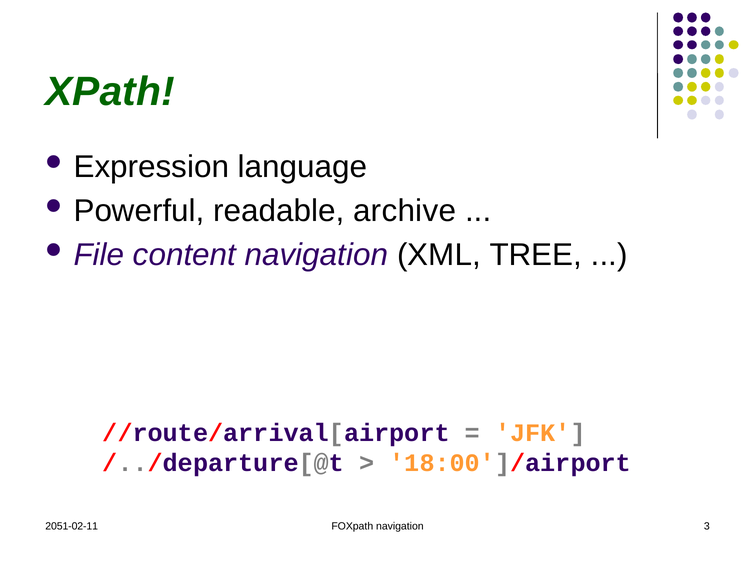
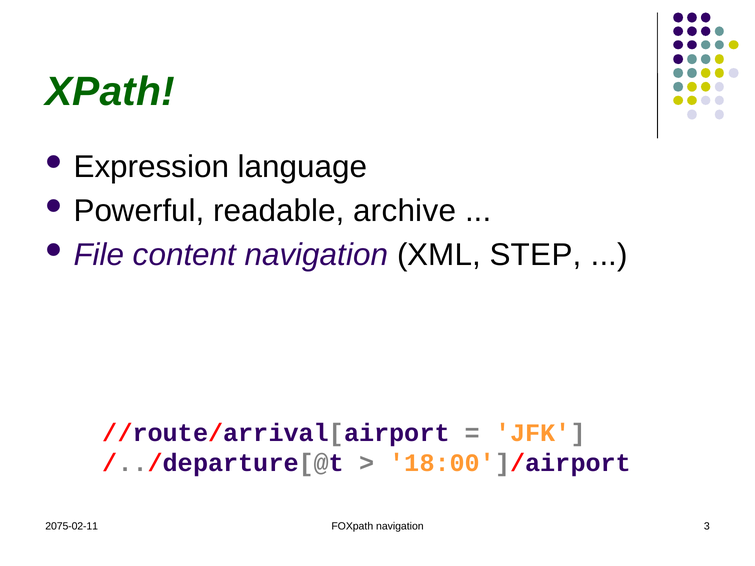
TREE: TREE -> STEP
2051-02-11: 2051-02-11 -> 2075-02-11
